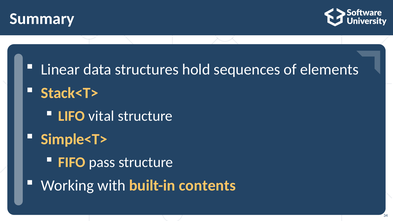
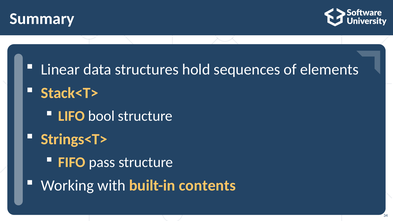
vital: vital -> bool
Simple<T>: Simple<T> -> Strings<T>
